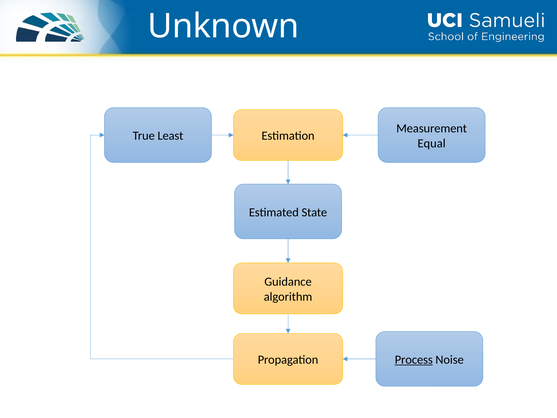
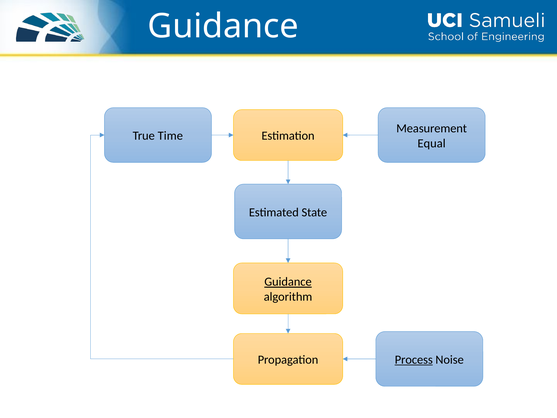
Unknown at (223, 26): Unknown -> Guidance
Least: Least -> Time
Guidance at (288, 282) underline: none -> present
